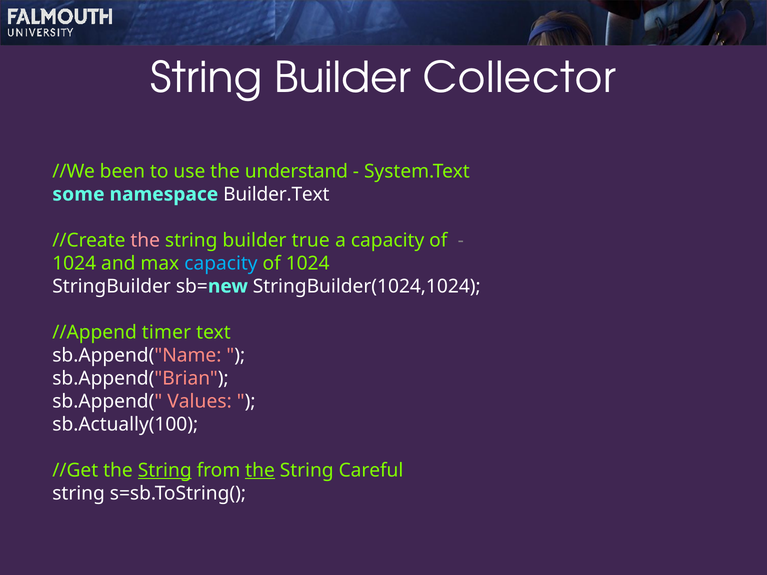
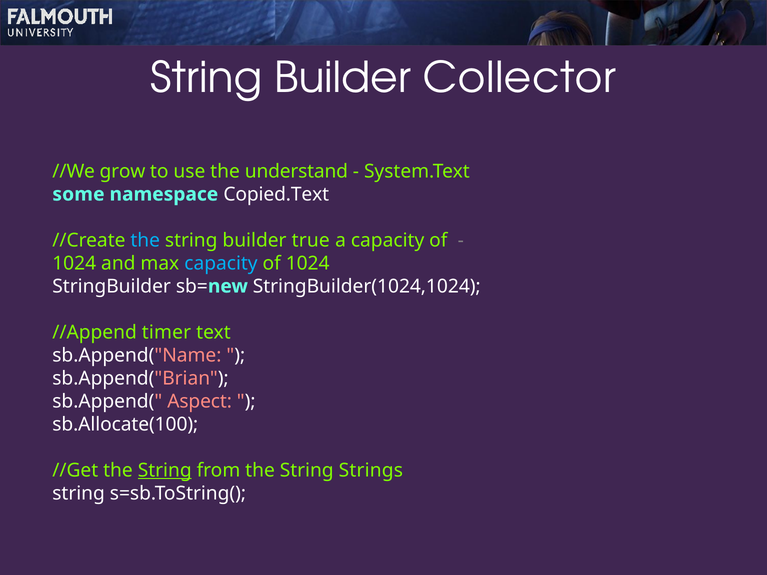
been: been -> grow
Builder.Text: Builder.Text -> Copied.Text
the at (145, 240) colour: pink -> light blue
Values: Values -> Aspect
sb.Actually(100: sb.Actually(100 -> sb.Allocate(100
the at (260, 470) underline: present -> none
Careful: Careful -> Strings
